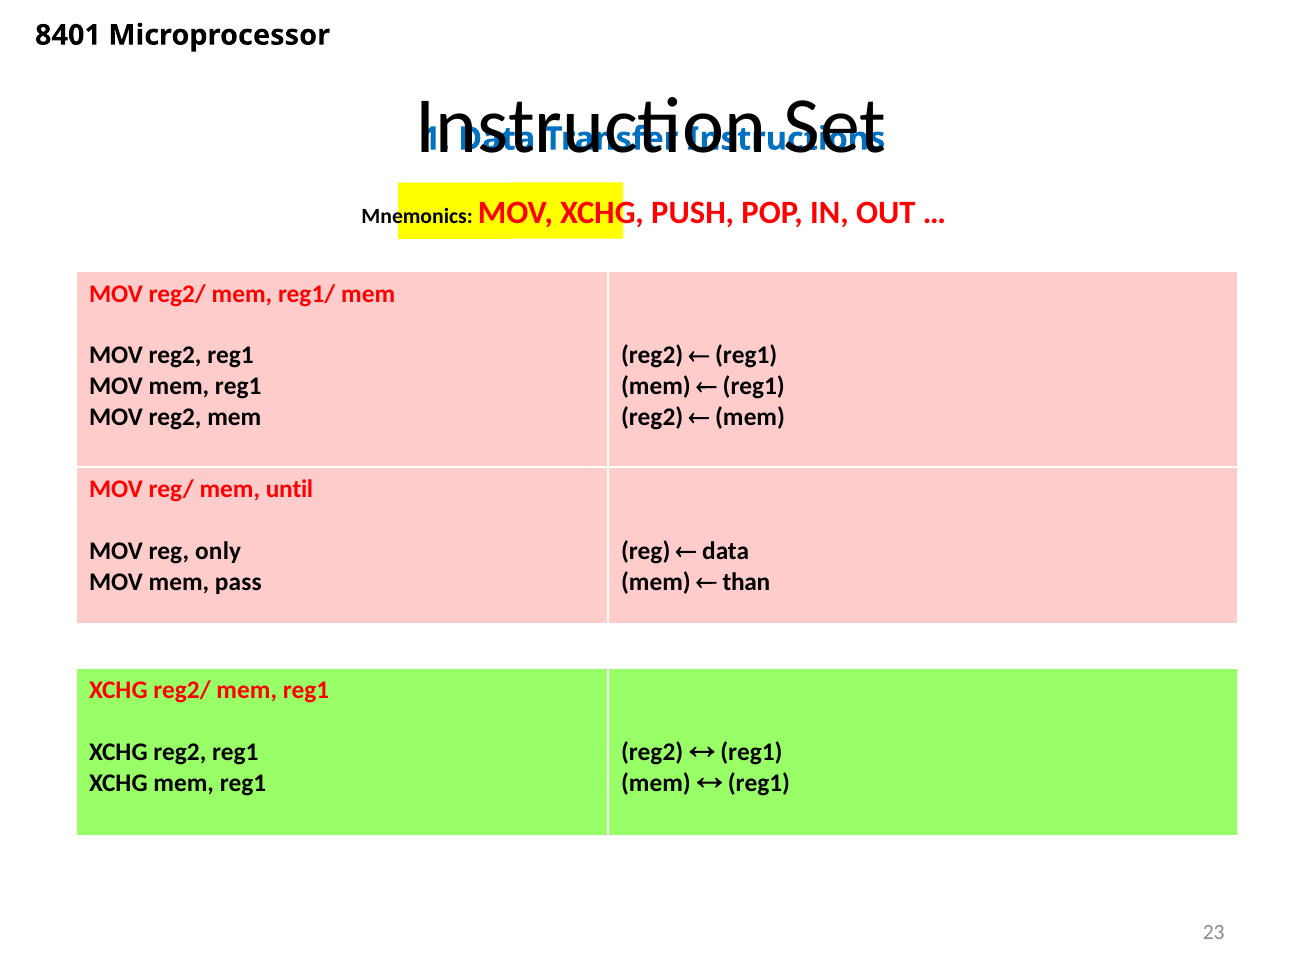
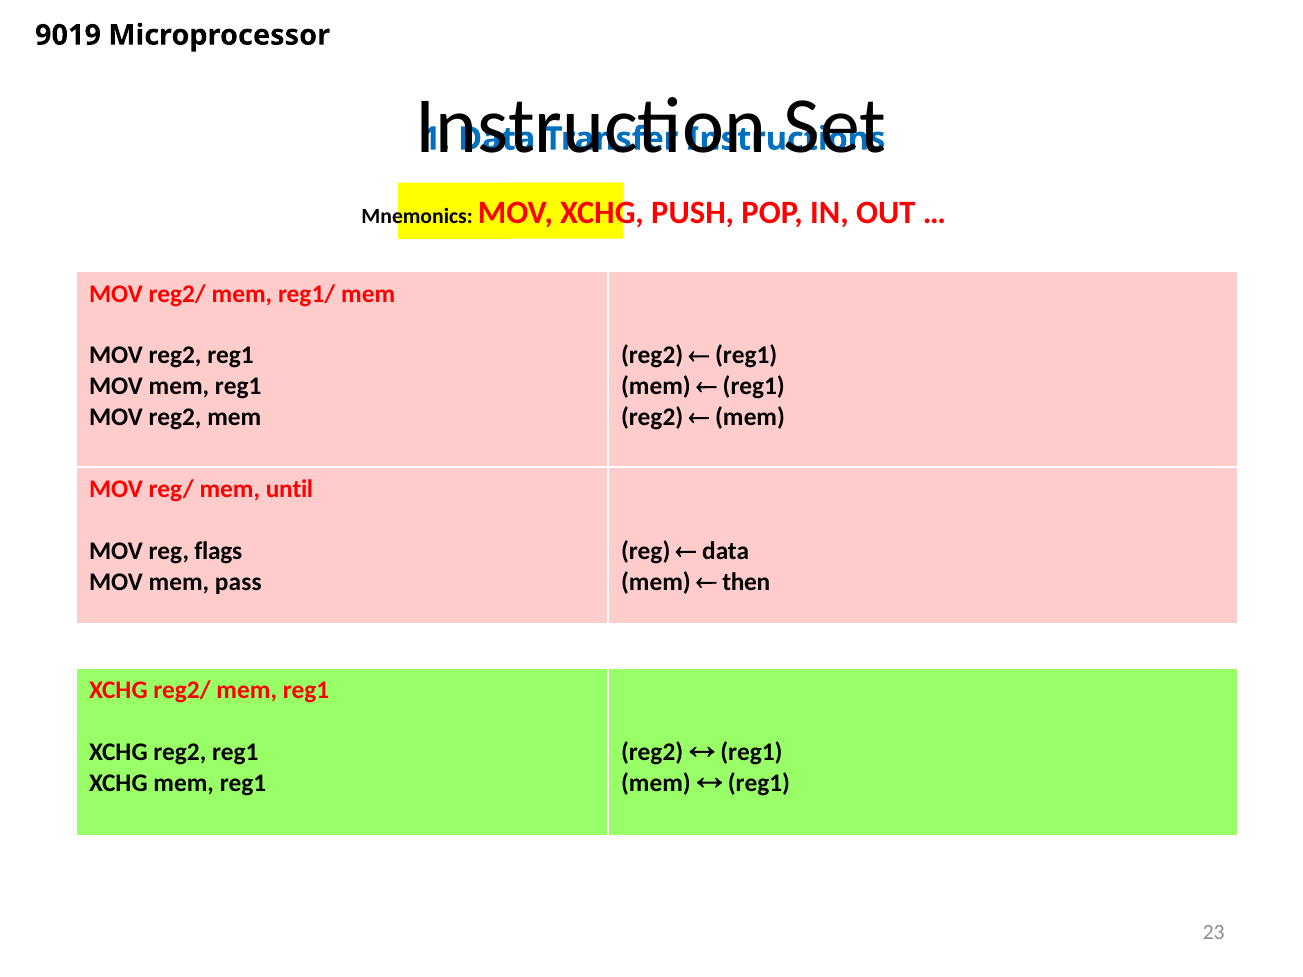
8401: 8401 -> 9019
only: only -> flags
than: than -> then
